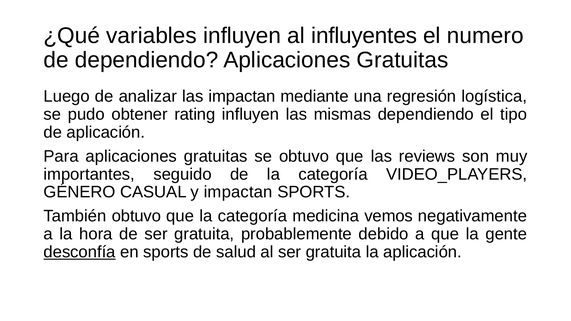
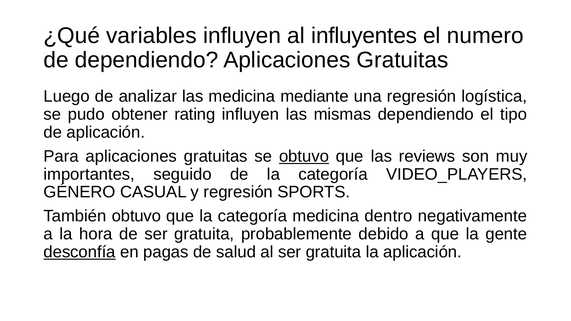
las impactan: impactan -> medicina
obtuvo at (304, 156) underline: none -> present
y impactan: impactan -> regresión
vemos: vemos -> dentro
en sports: sports -> pagas
